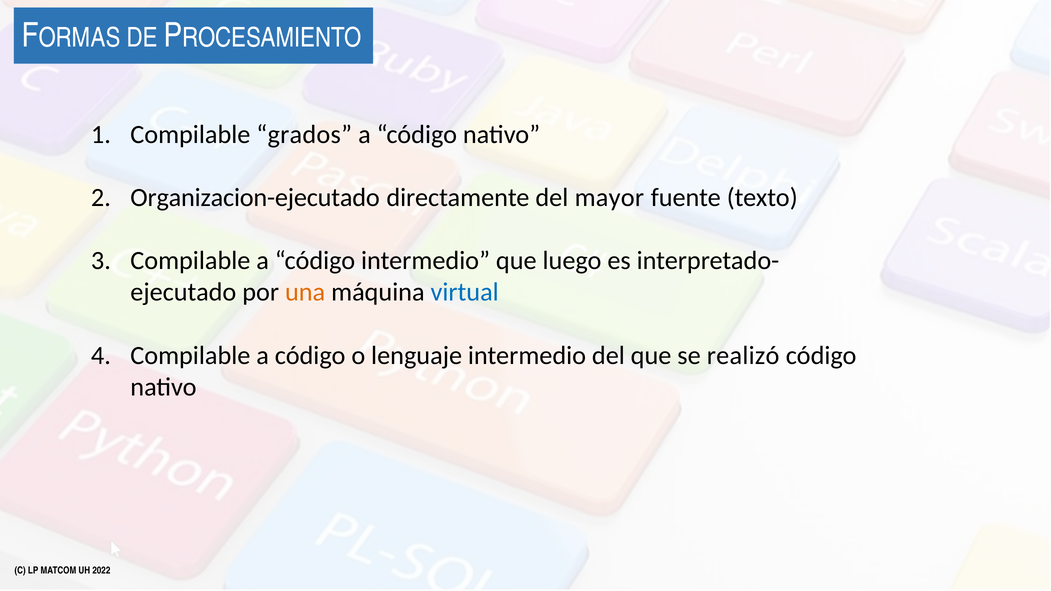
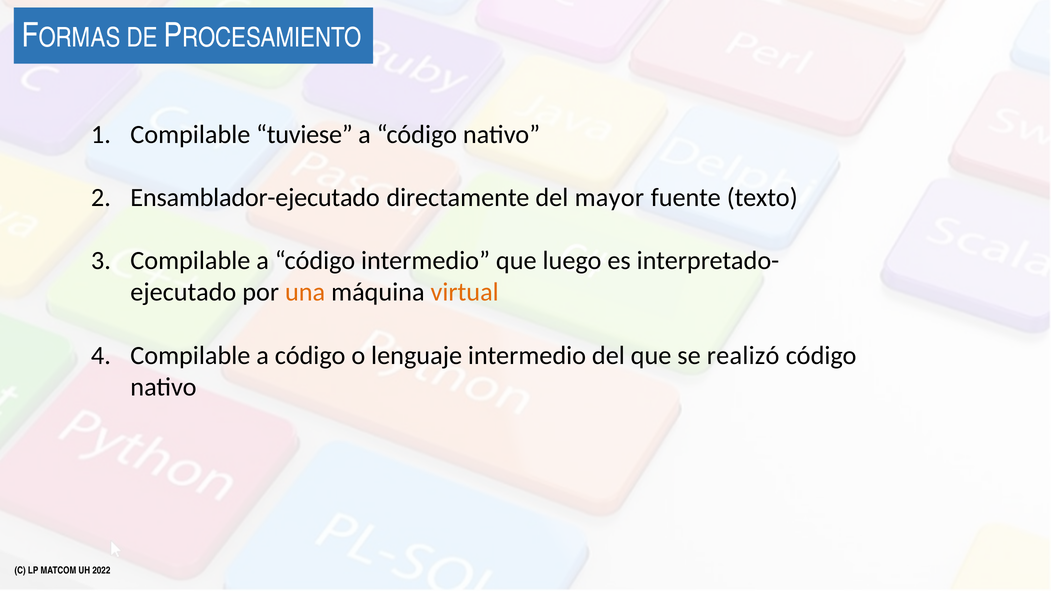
grados: grados -> tuviese
Organizacion-ejecutado: Organizacion-ejecutado -> Ensamblador-ejecutado
virtual colour: blue -> orange
